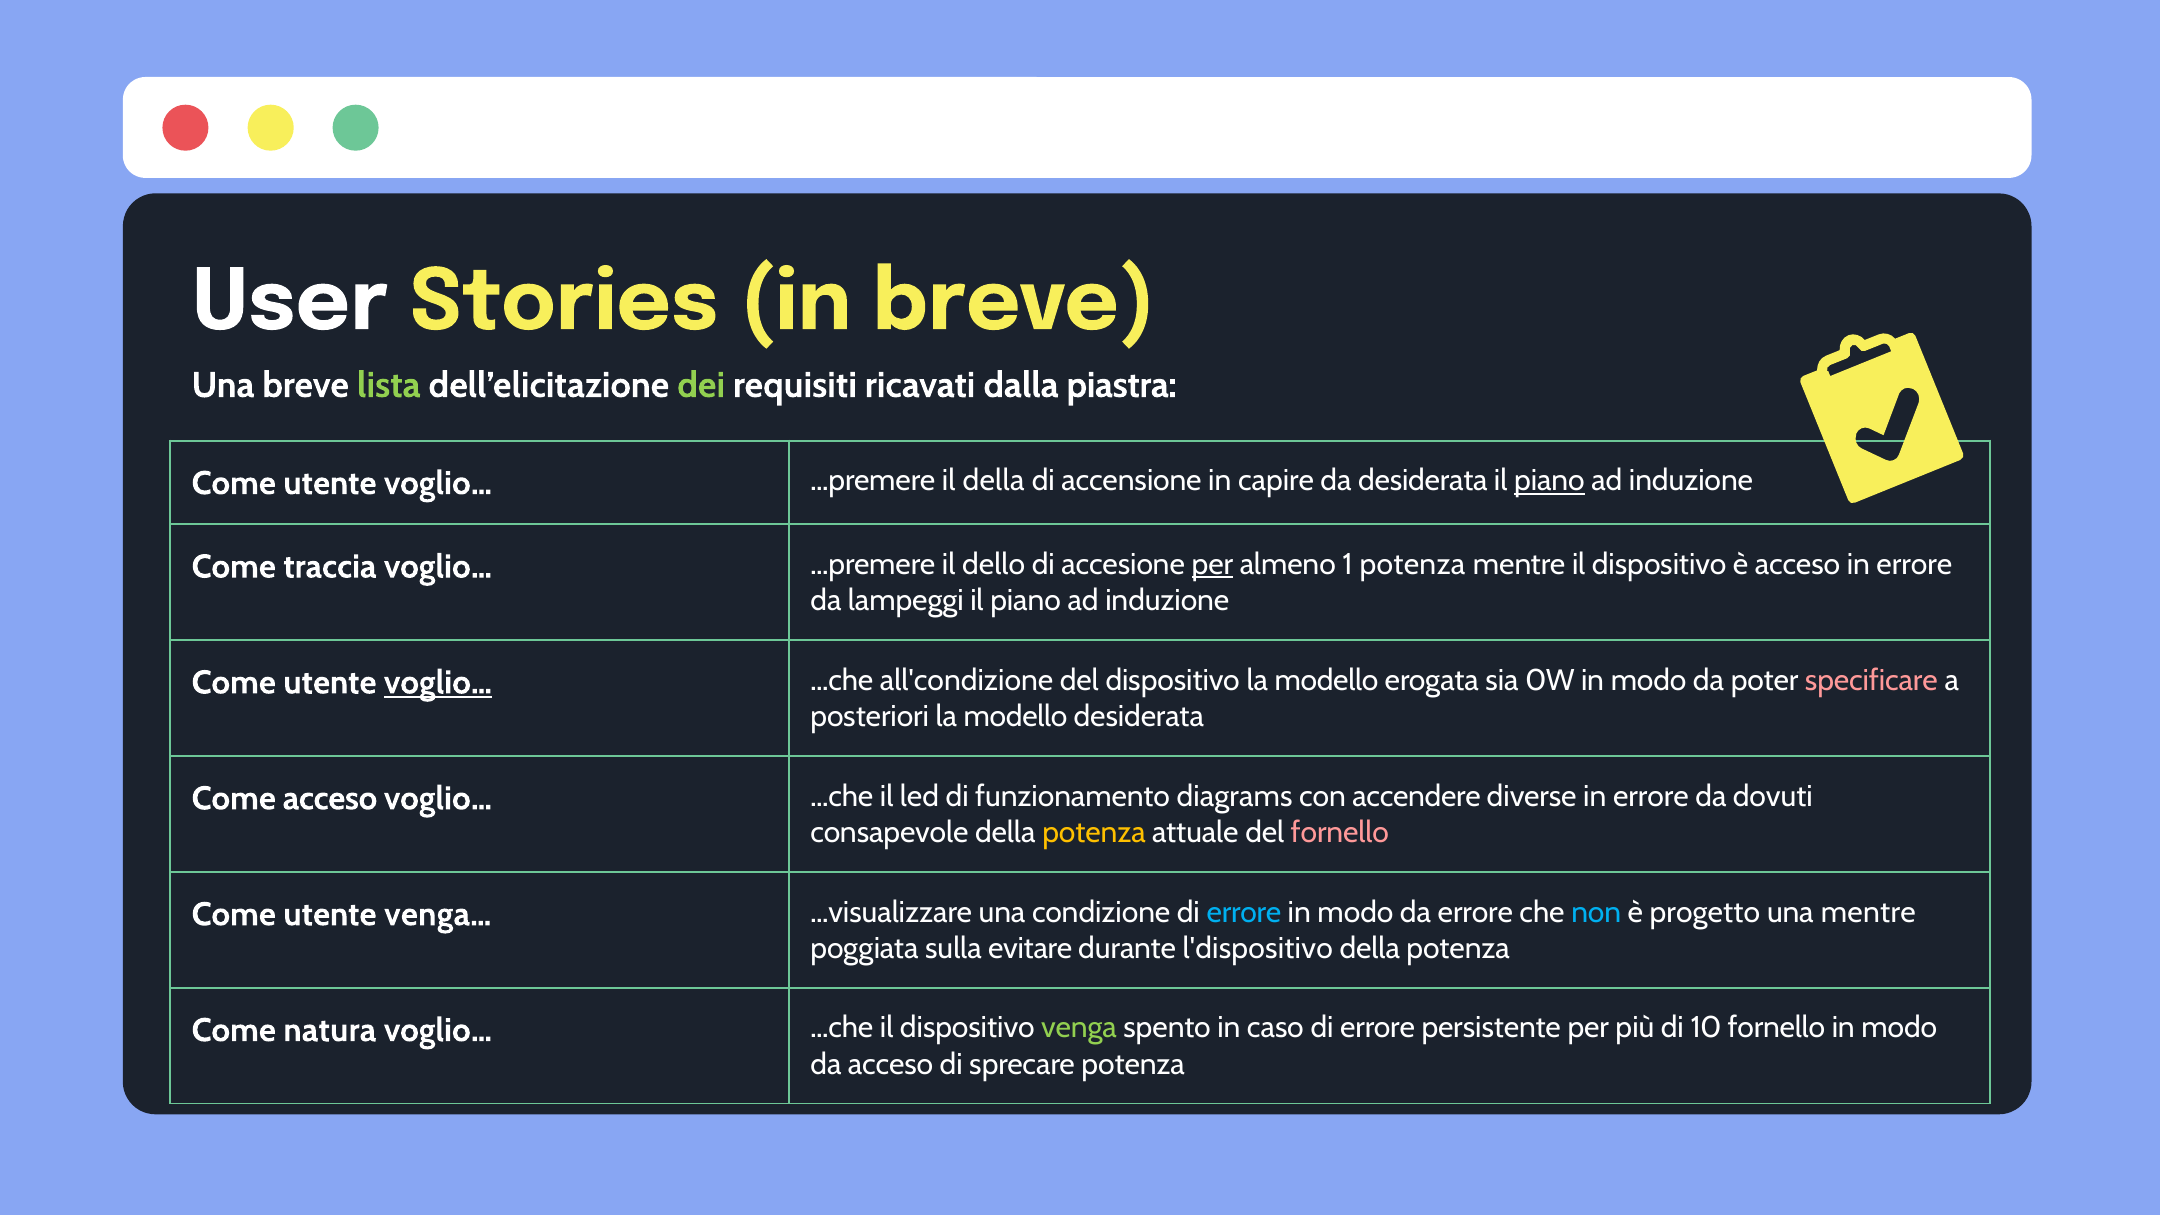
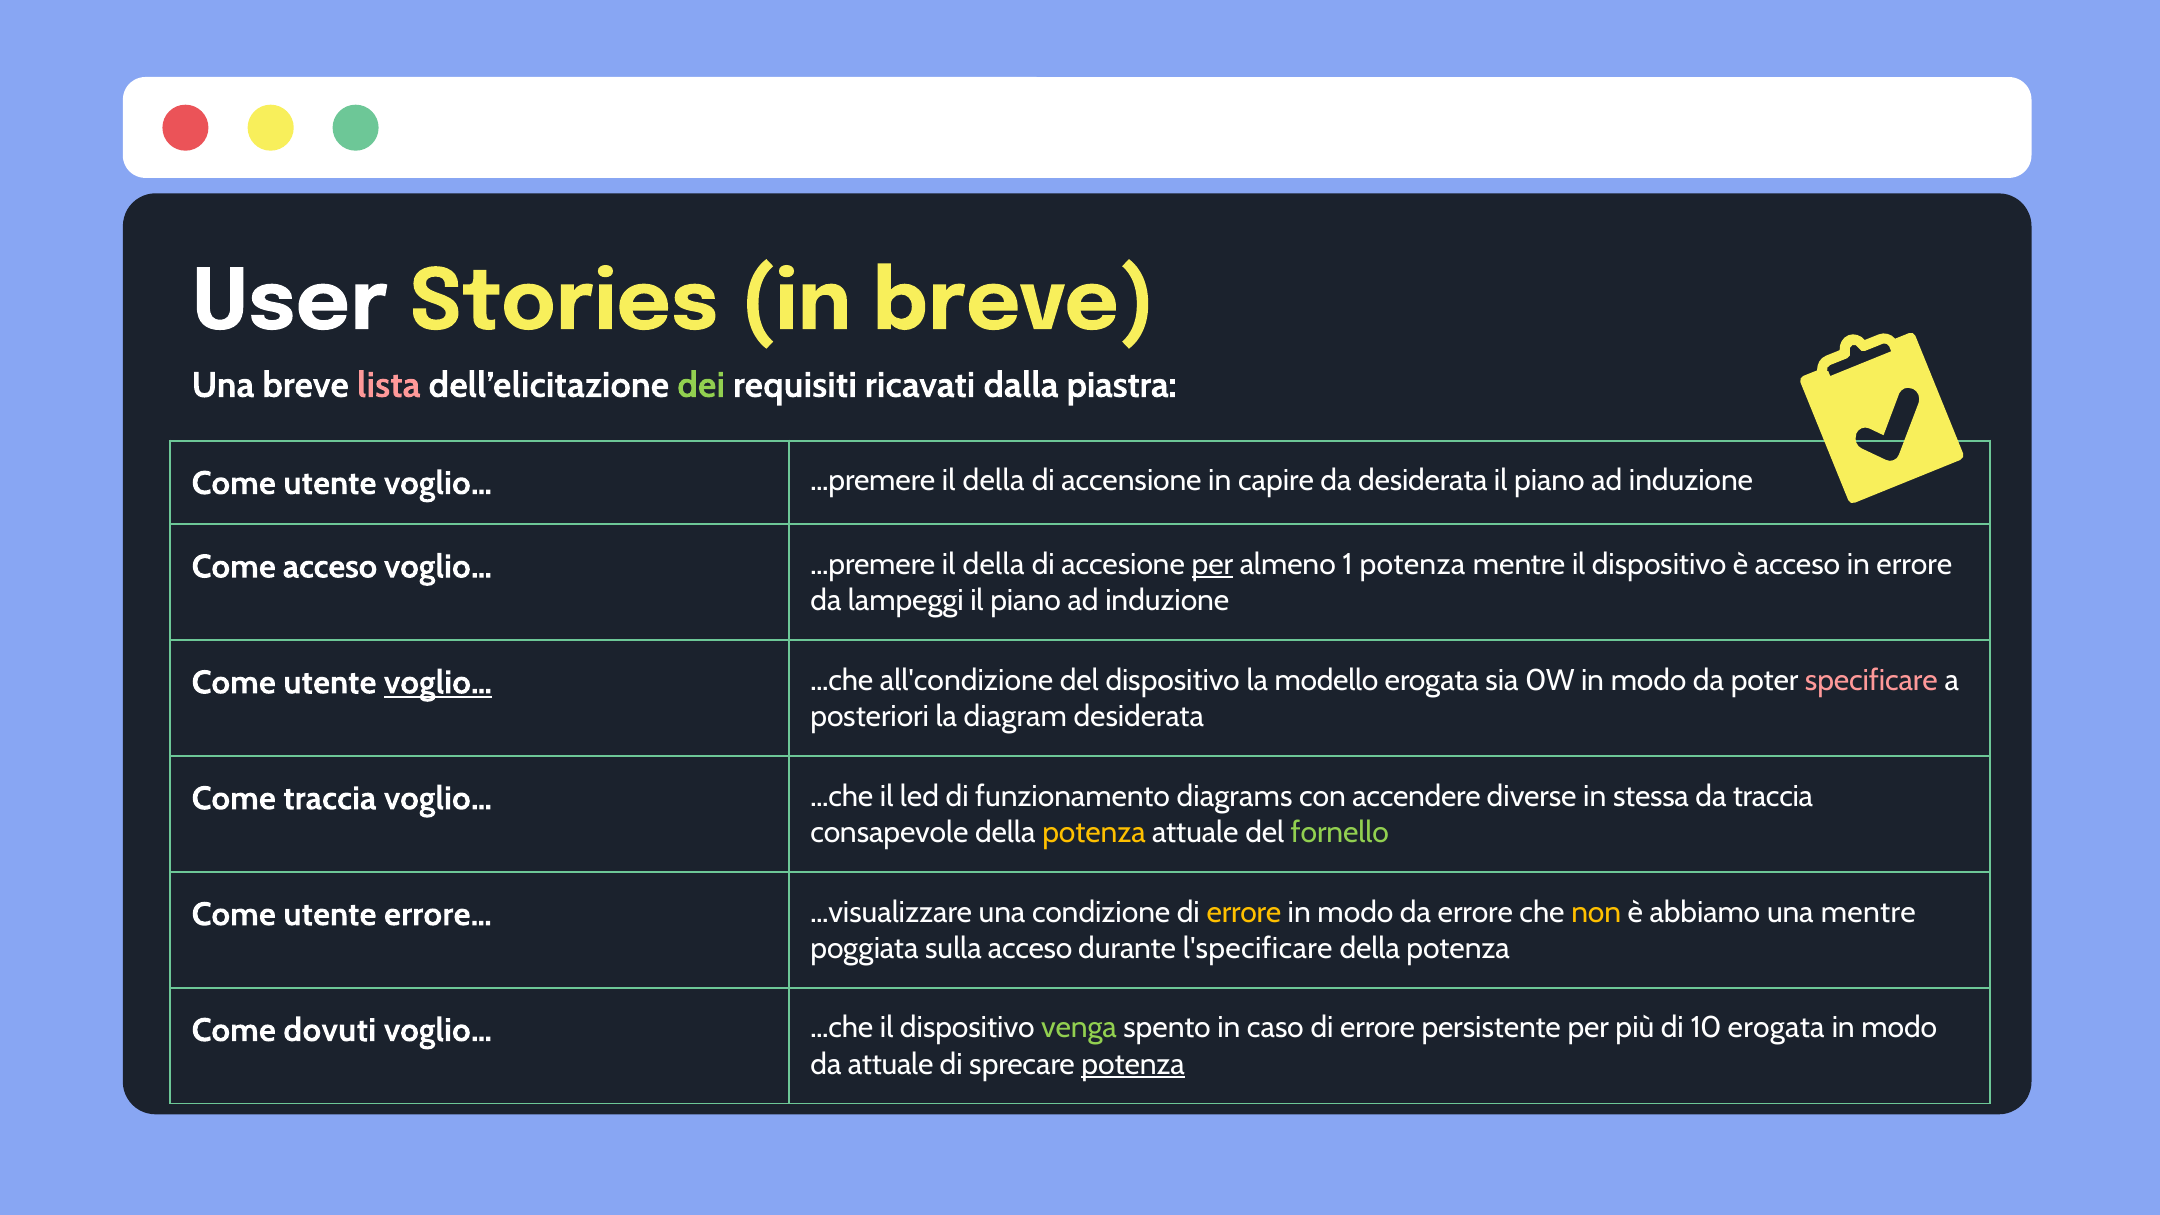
lista colour: light green -> pink
piano at (1549, 481) underline: present -> none
Come traccia: traccia -> acceso
dello at (994, 564): dello -> della
posteriori la modello: modello -> diagram
Come acceso: acceso -> traccia
diverse in errore: errore -> stessa
da dovuti: dovuti -> traccia
fornello at (1340, 833) colour: pink -> light green
venga…: venga… -> errore…
errore at (1244, 912) colour: light blue -> yellow
non colour: light blue -> yellow
progetto: progetto -> abbiamo
sulla evitare: evitare -> acceso
l'dispositivo: l'dispositivo -> l'specificare
natura: natura -> dovuti
10 fornello: fornello -> erogata
da acceso: acceso -> attuale
potenza at (1133, 1064) underline: none -> present
